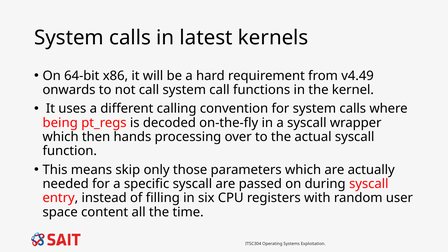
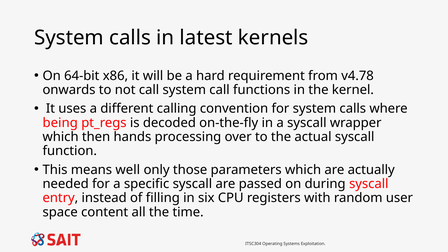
v4.49: v4.49 -> v4.78
skip: skip -> well
